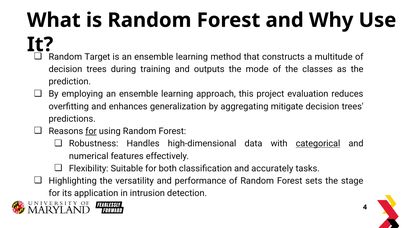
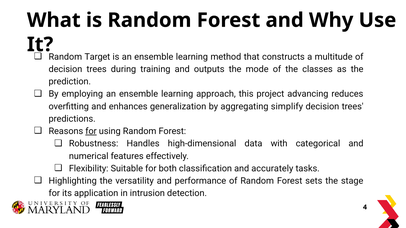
evaluation: evaluation -> advancing
mitigate: mitigate -> simplify
categorical underline: present -> none
